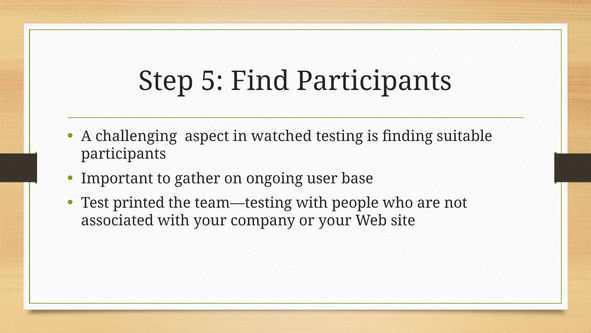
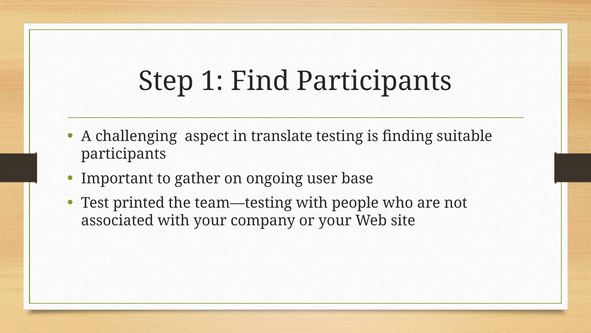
5: 5 -> 1
watched: watched -> translate
